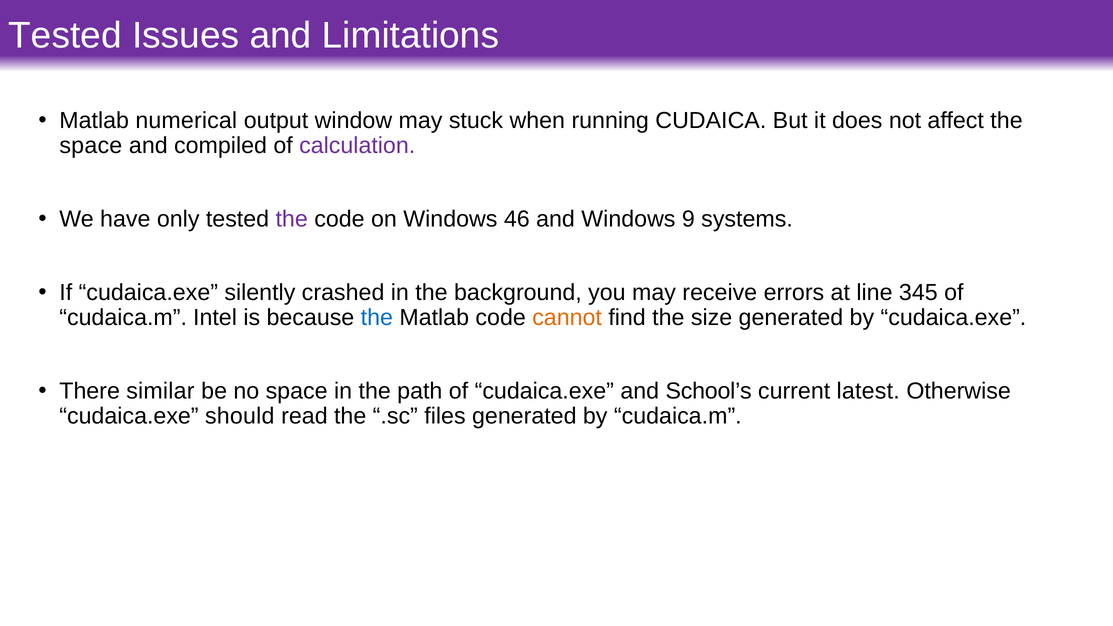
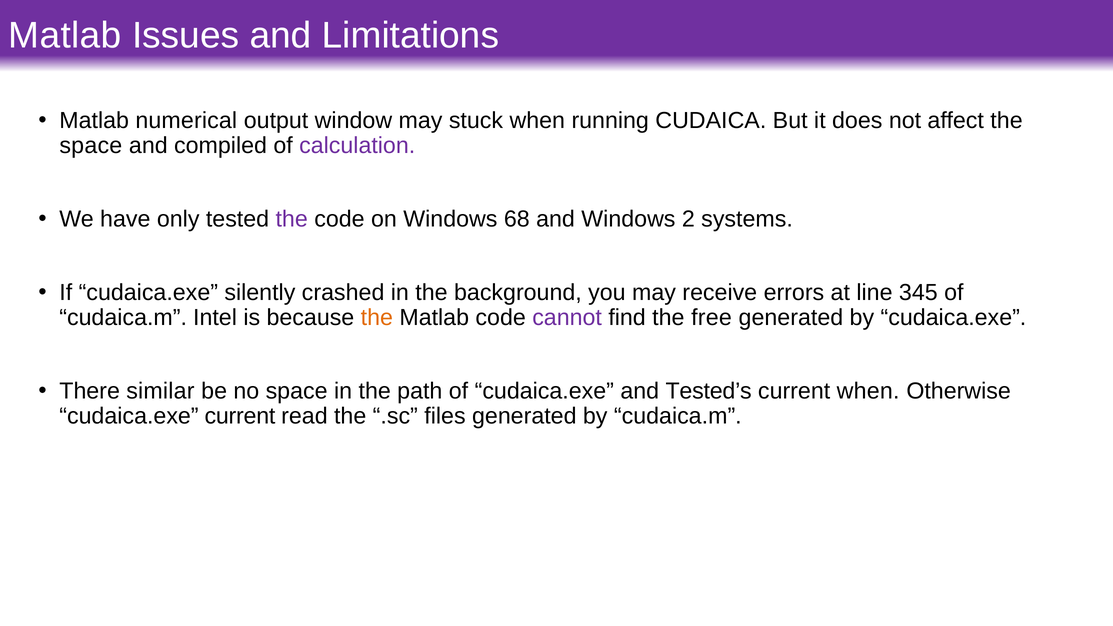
Tested at (65, 36): Tested -> Matlab
46: 46 -> 68
9: 9 -> 2
the at (377, 318) colour: blue -> orange
cannot colour: orange -> purple
size: size -> free
School’s: School’s -> Tested’s
current latest: latest -> when
cudaica.exe should: should -> current
